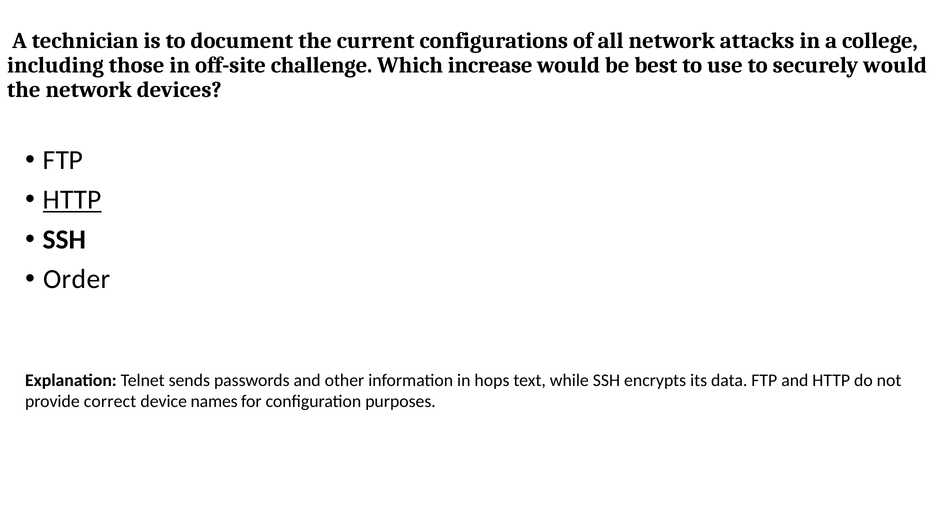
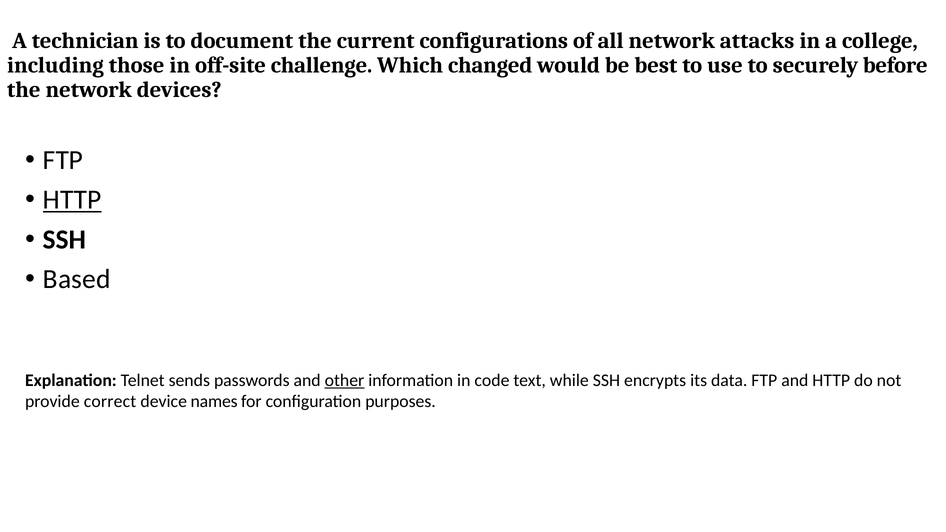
increase: increase -> changed
securely would: would -> before
Order: Order -> Based
other underline: none -> present
hops: hops -> code
